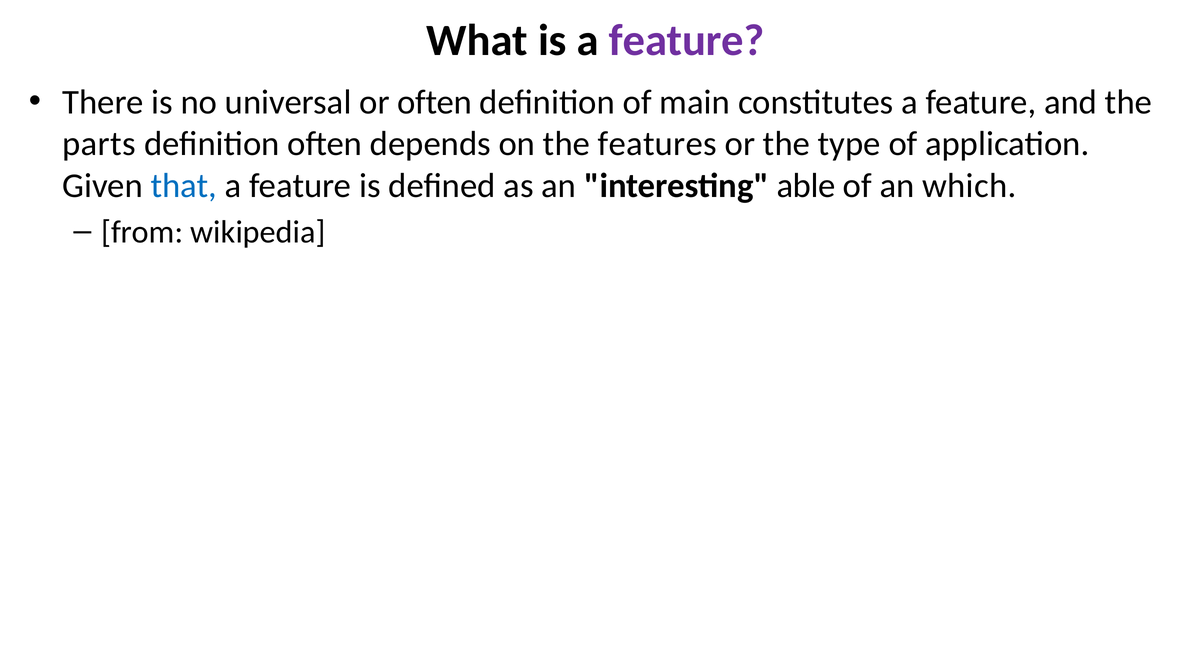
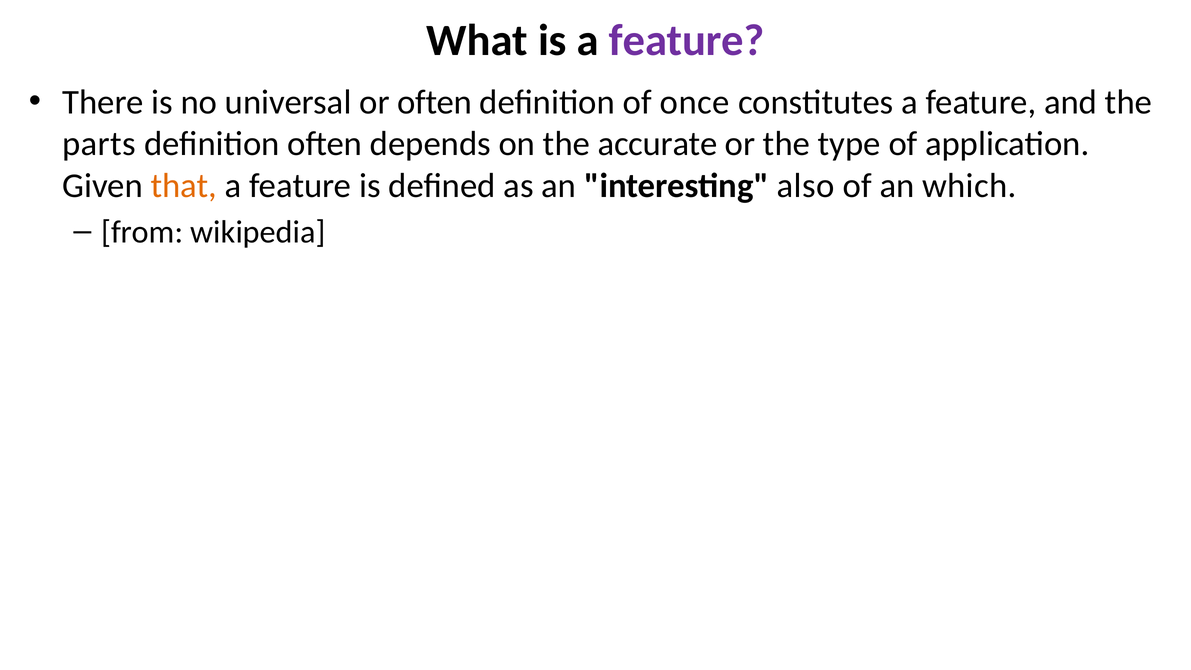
main: main -> once
features: features -> accurate
that colour: blue -> orange
able: able -> also
